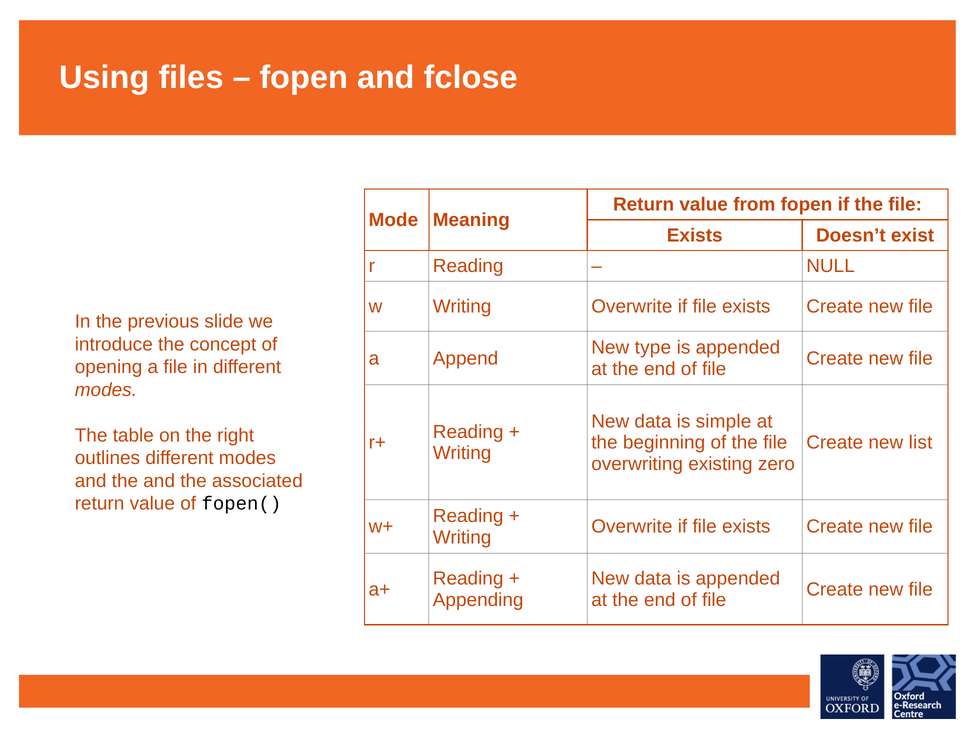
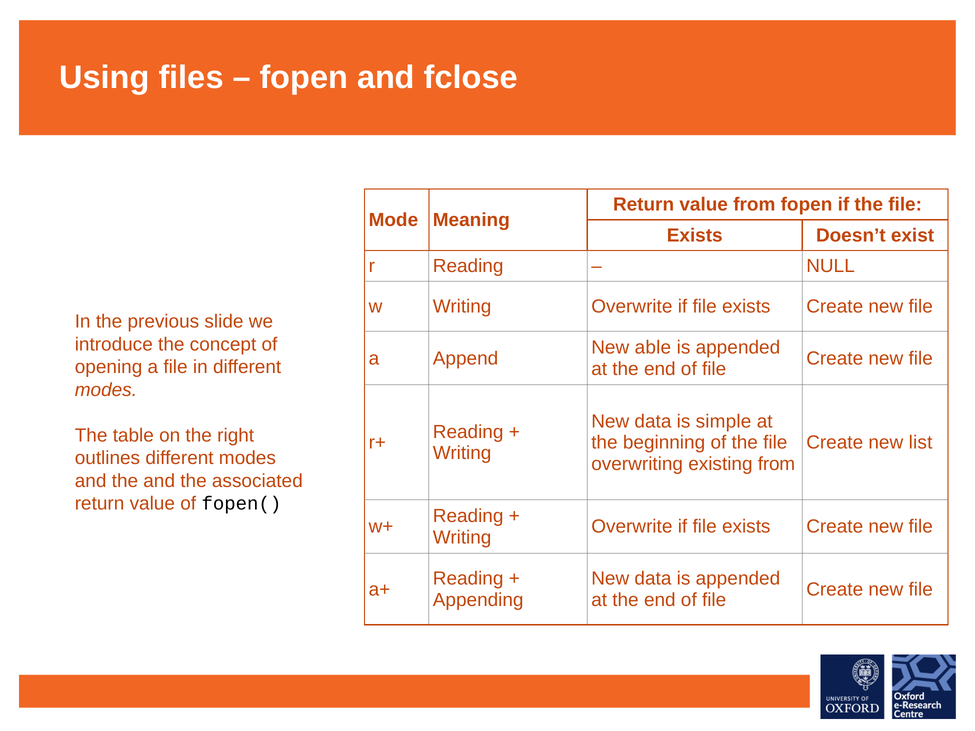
type: type -> able
existing zero: zero -> from
